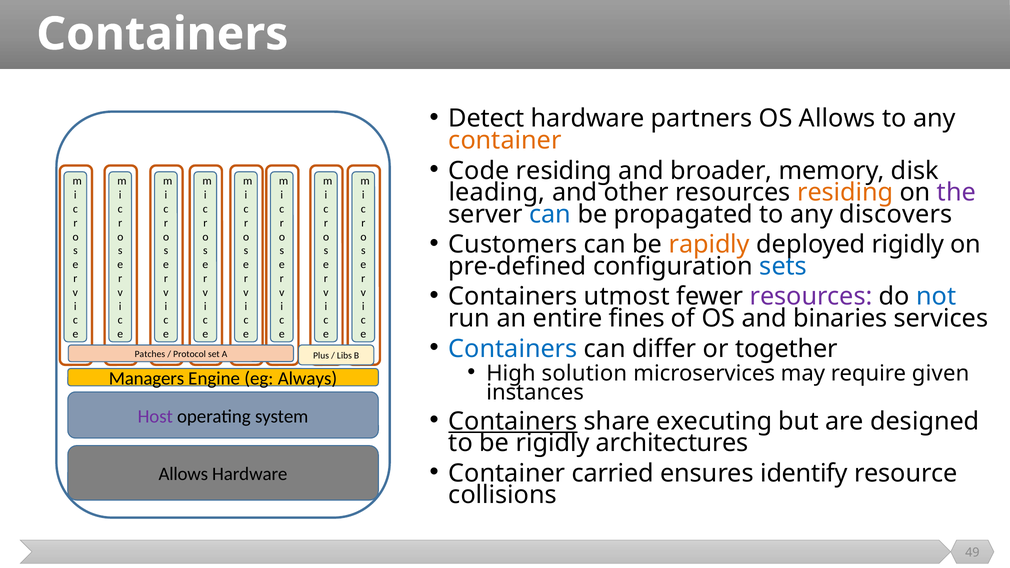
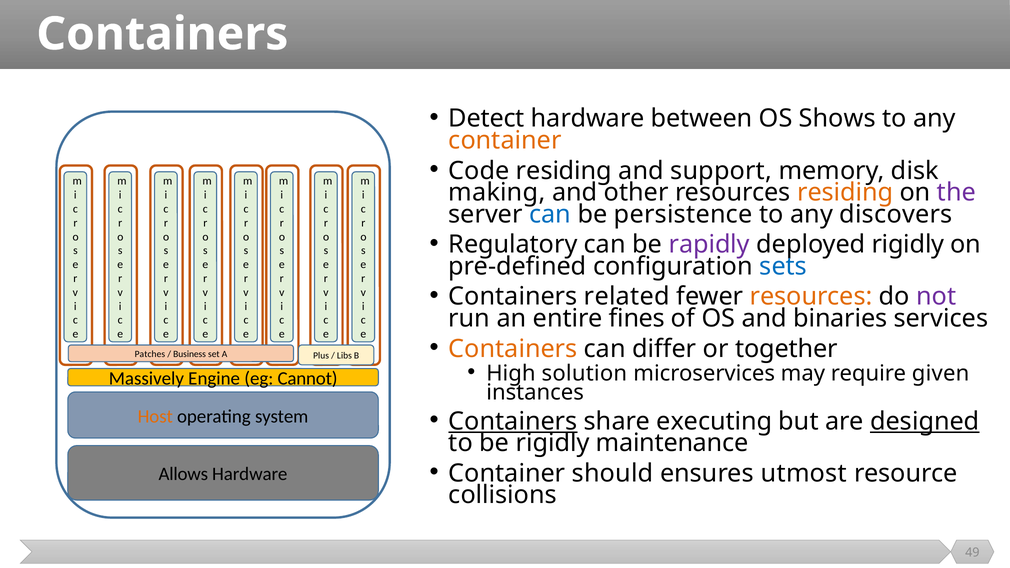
partners: partners -> between
OS Allows: Allows -> Shows
broader: broader -> support
leading: leading -> making
propagated: propagated -> persistence
Customers: Customers -> Regulatory
rapidly colour: orange -> purple
utmost: utmost -> related
resources at (811, 297) colour: purple -> orange
not colour: blue -> purple
Containers at (513, 349) colour: blue -> orange
Protocol: Protocol -> Business
Managers: Managers -> Massively
Always: Always -> Cannot
designed underline: none -> present
Host colour: purple -> orange
architectures: architectures -> maintenance
carried: carried -> should
identify: identify -> utmost
